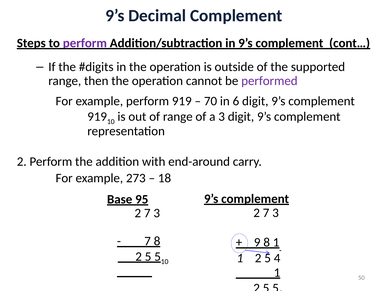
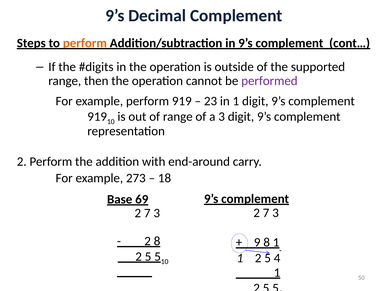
perform at (85, 43) colour: purple -> orange
70: 70 -> 23
in 6: 6 -> 1
95: 95 -> 69
7 at (148, 241): 7 -> 2
